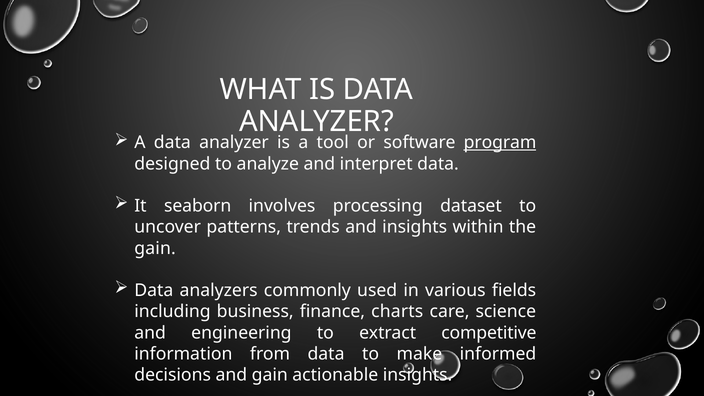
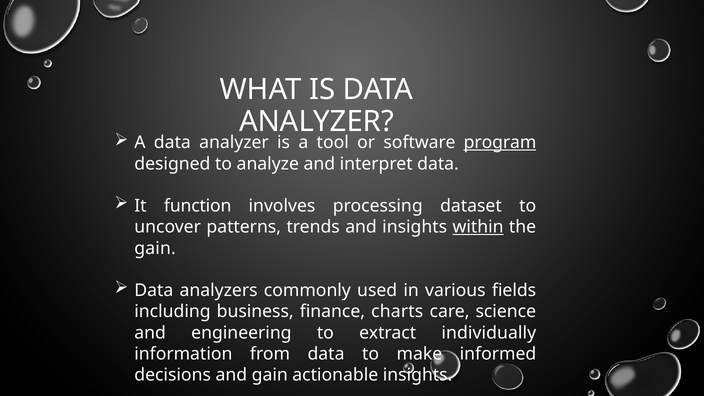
seaborn: seaborn -> function
within underline: none -> present
competitive: competitive -> individually
